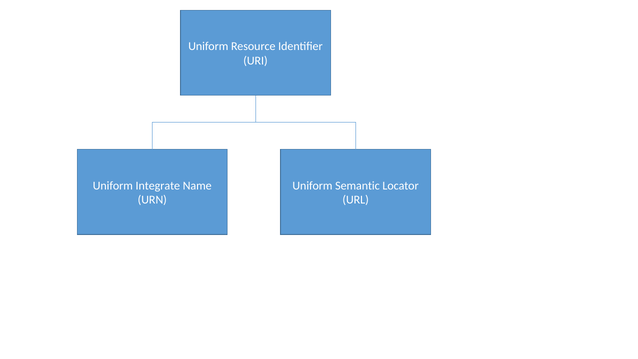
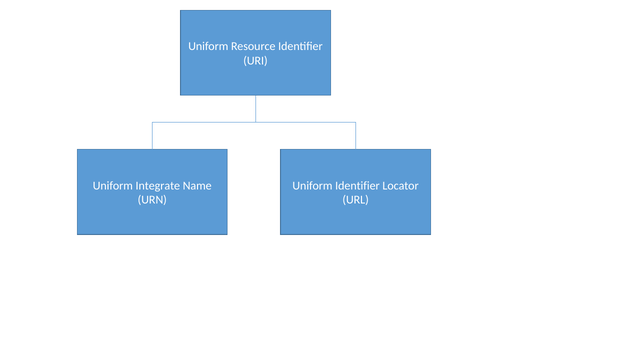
Uniform Semantic: Semantic -> Identifier
